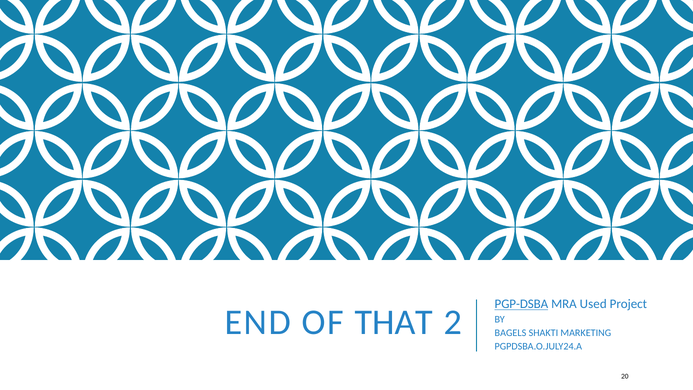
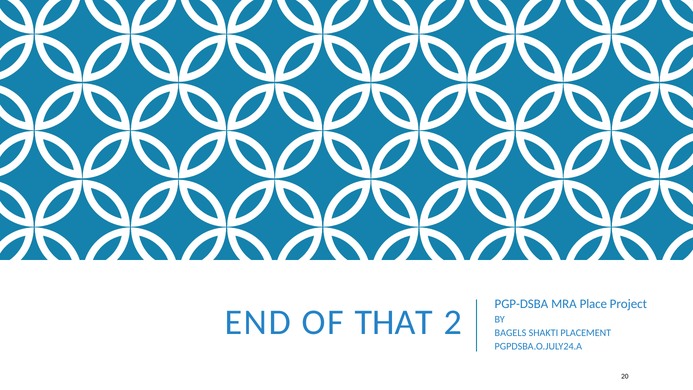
PGP-DSBA underline: present -> none
Used: Used -> Place
MARKETING: MARKETING -> PLACEMENT
